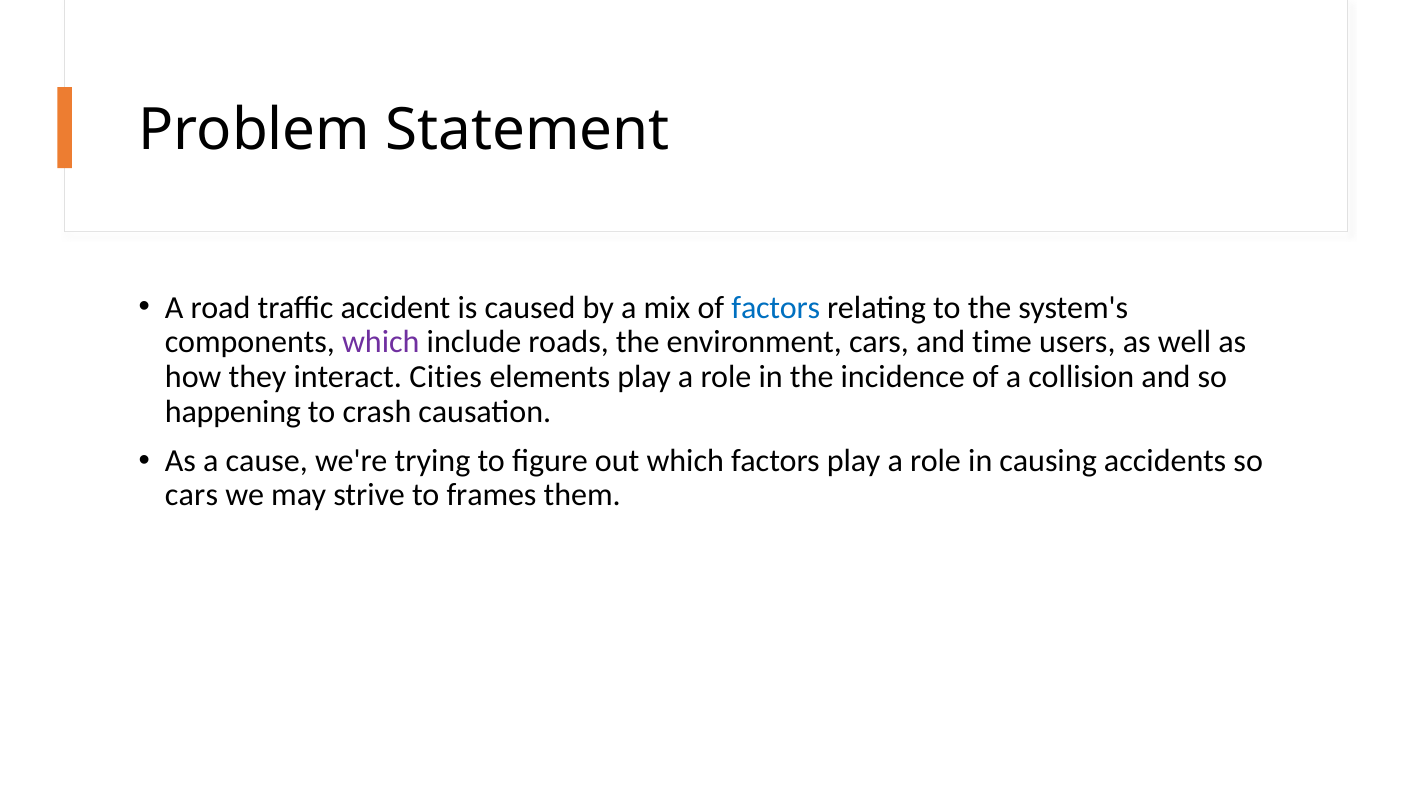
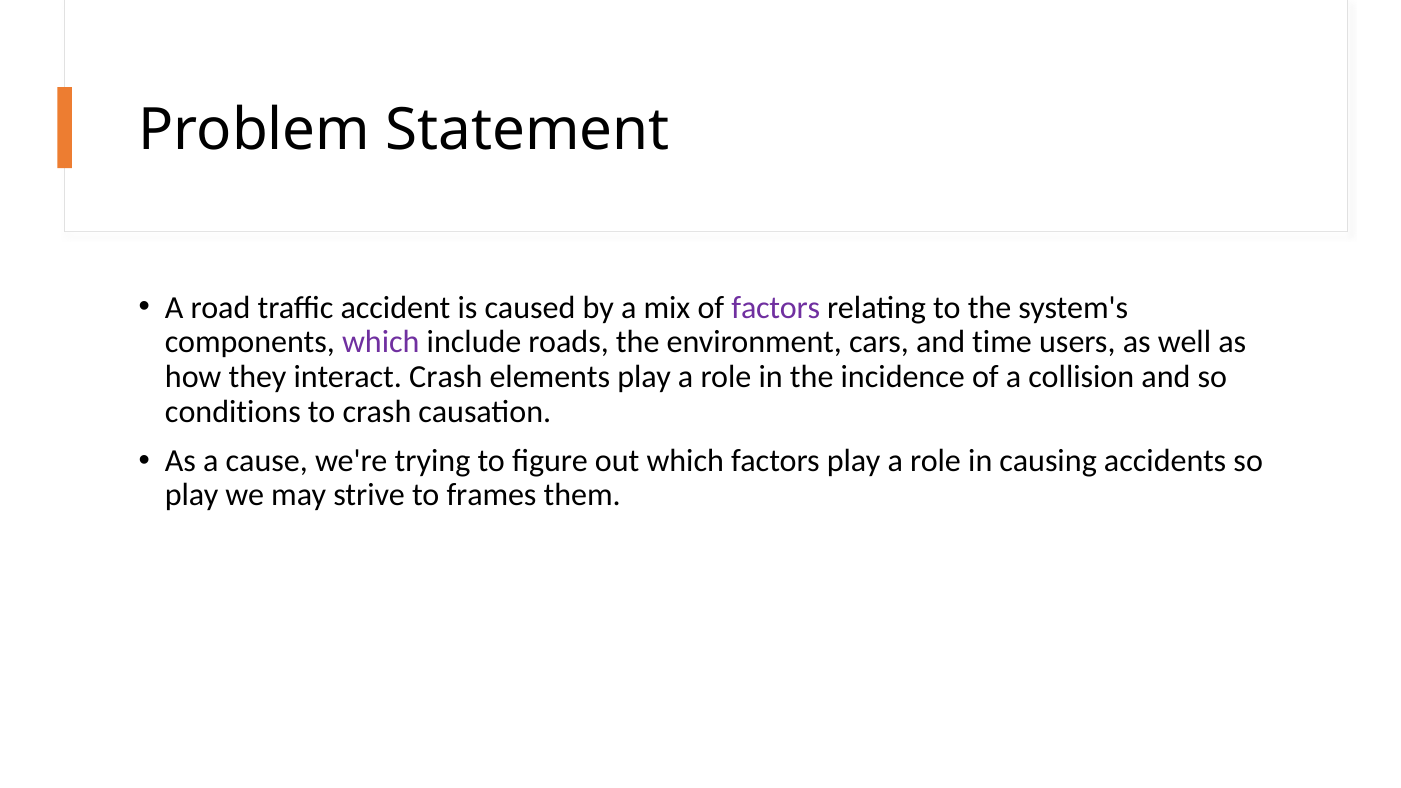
factors at (776, 308) colour: blue -> purple
interact Cities: Cities -> Crash
happening: happening -> conditions
cars at (192, 495): cars -> play
